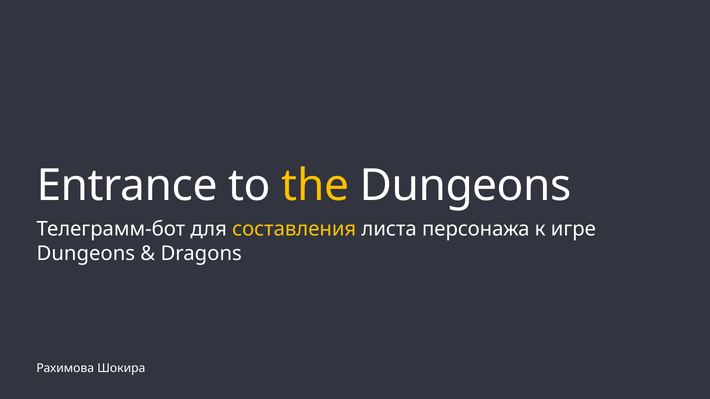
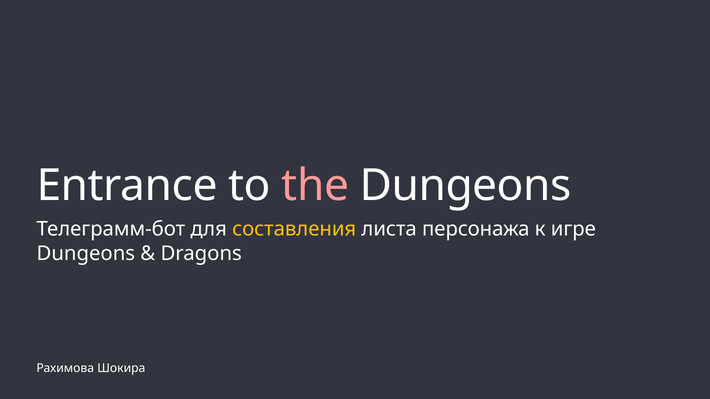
the colour: yellow -> pink
